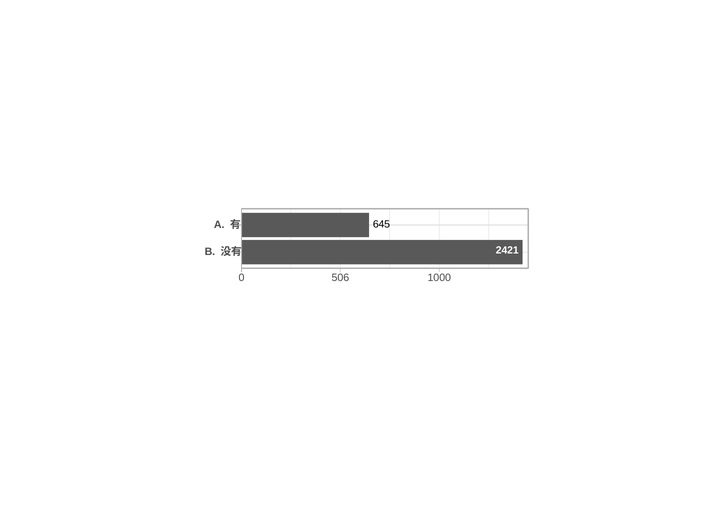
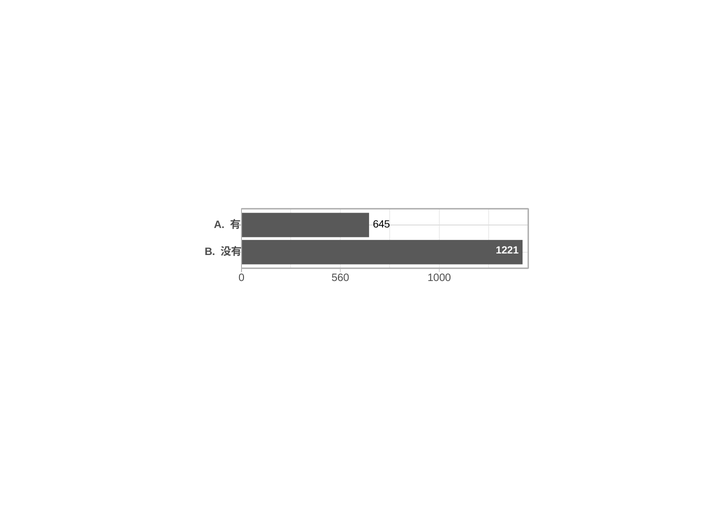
2421: 2421 -> 1221
506: 506 -> 560
